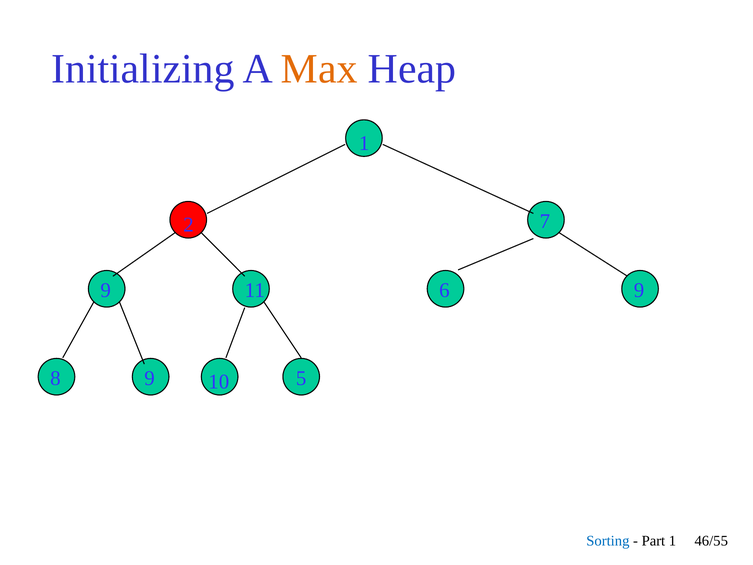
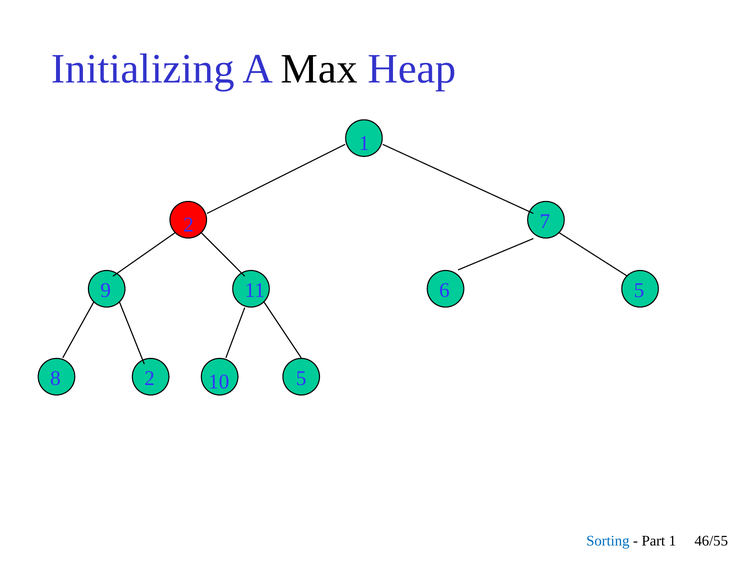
Max colour: orange -> black
6 9: 9 -> 5
9 at (150, 378): 9 -> 2
